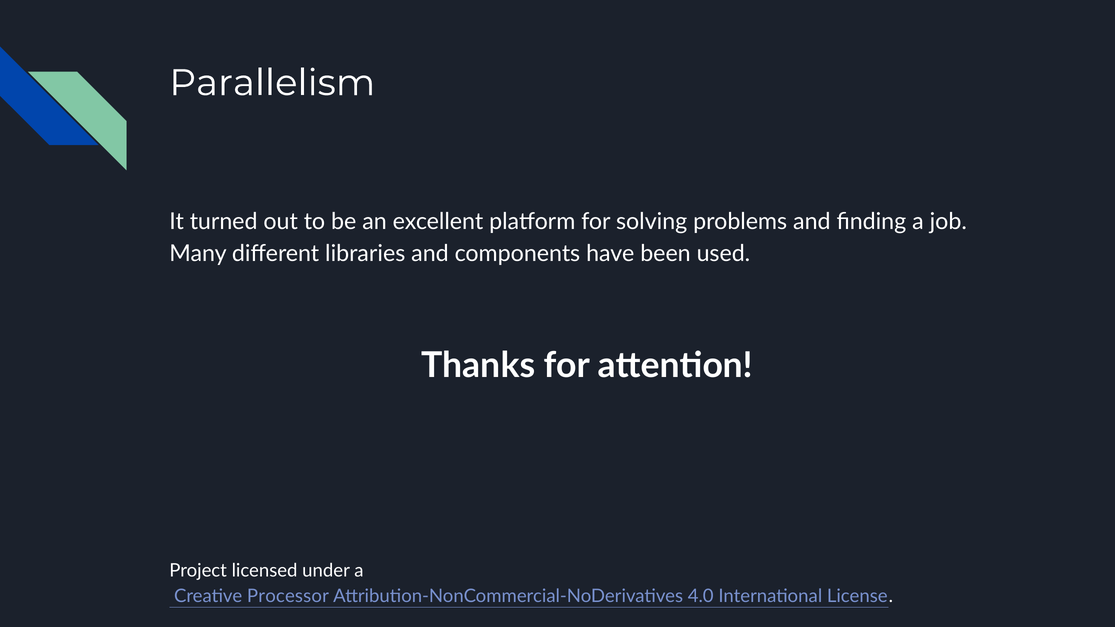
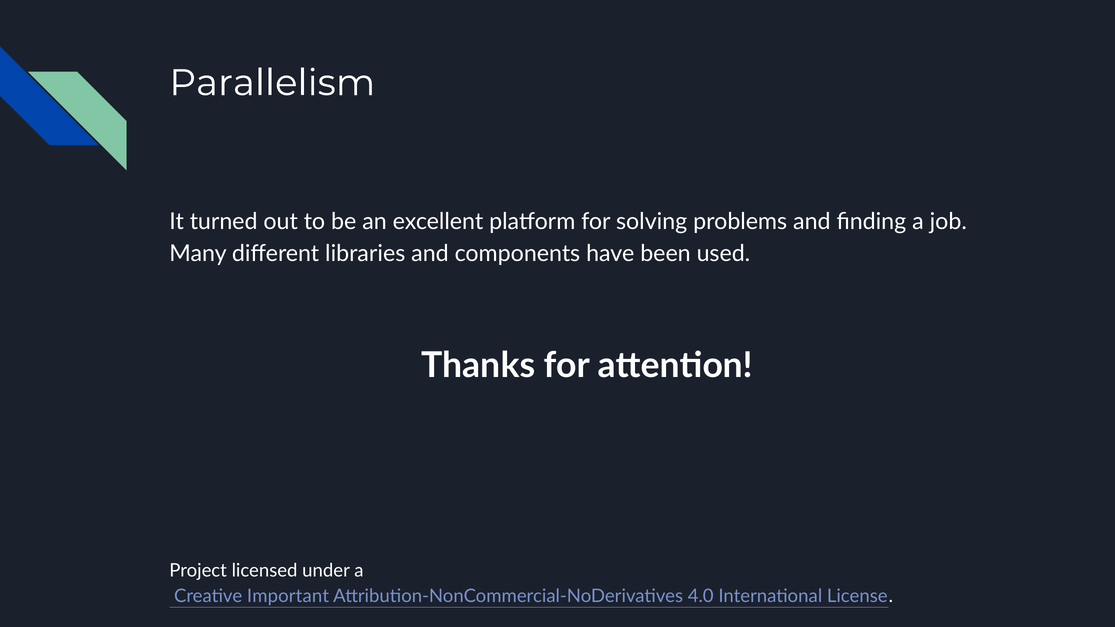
Processor: Processor -> Important
